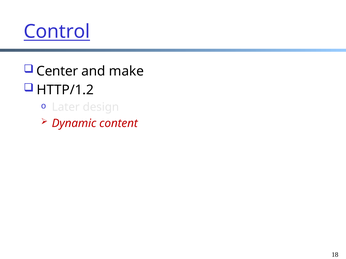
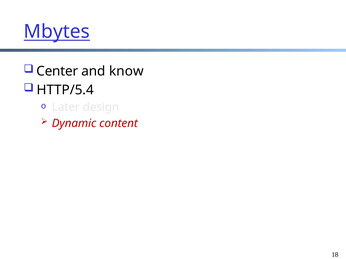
Control: Control -> Mbytes
make: make -> know
HTTP/1.2: HTTP/1.2 -> HTTP/5.4
